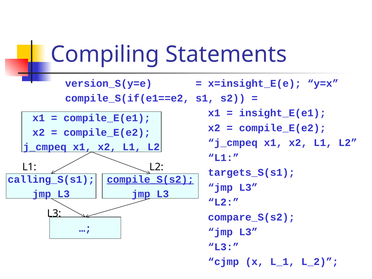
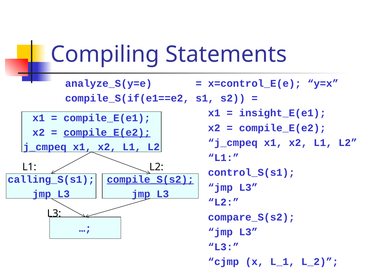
version_S(y=e: version_S(y=e -> analyze_S(y=e
x=insight_E(e: x=insight_E(e -> x=control_E(e
compile_E(e2 at (107, 132) underline: none -> present
targets_S(s1: targets_S(s1 -> control_S(s1
